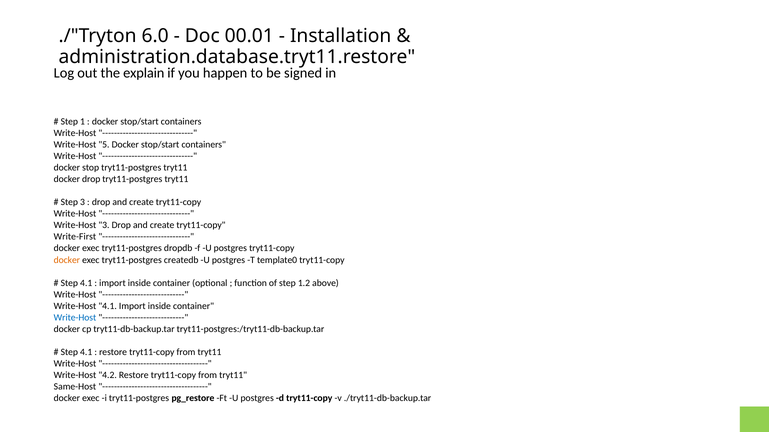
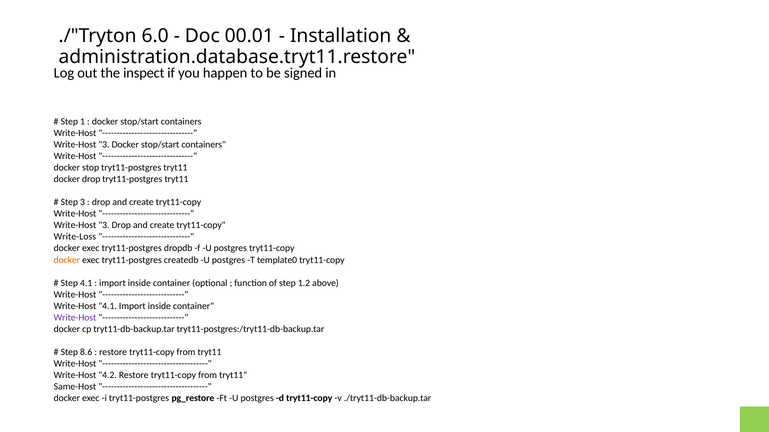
explain: explain -> inspect
5 at (104, 145): 5 -> 3
Write-First: Write-First -> Write-Loss
Write-Host at (75, 318) colour: blue -> purple
4.1 at (86, 352): 4.1 -> 8.6
